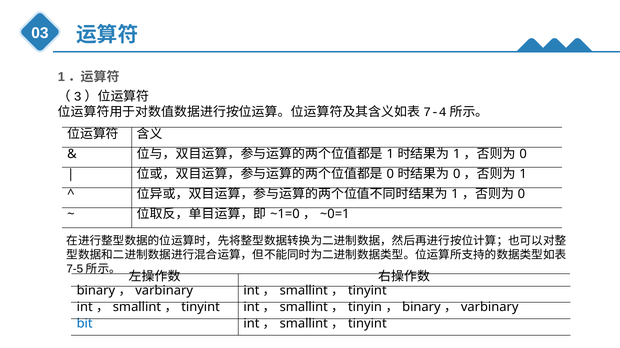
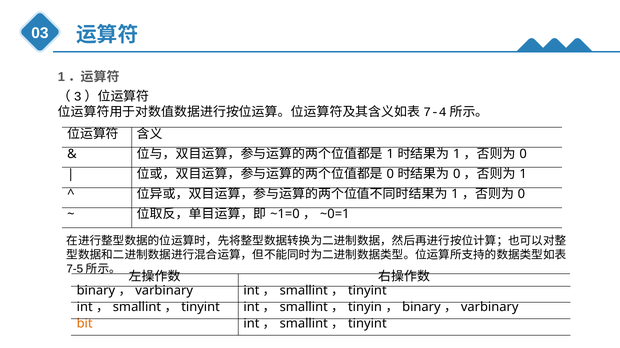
bit colour: blue -> orange
